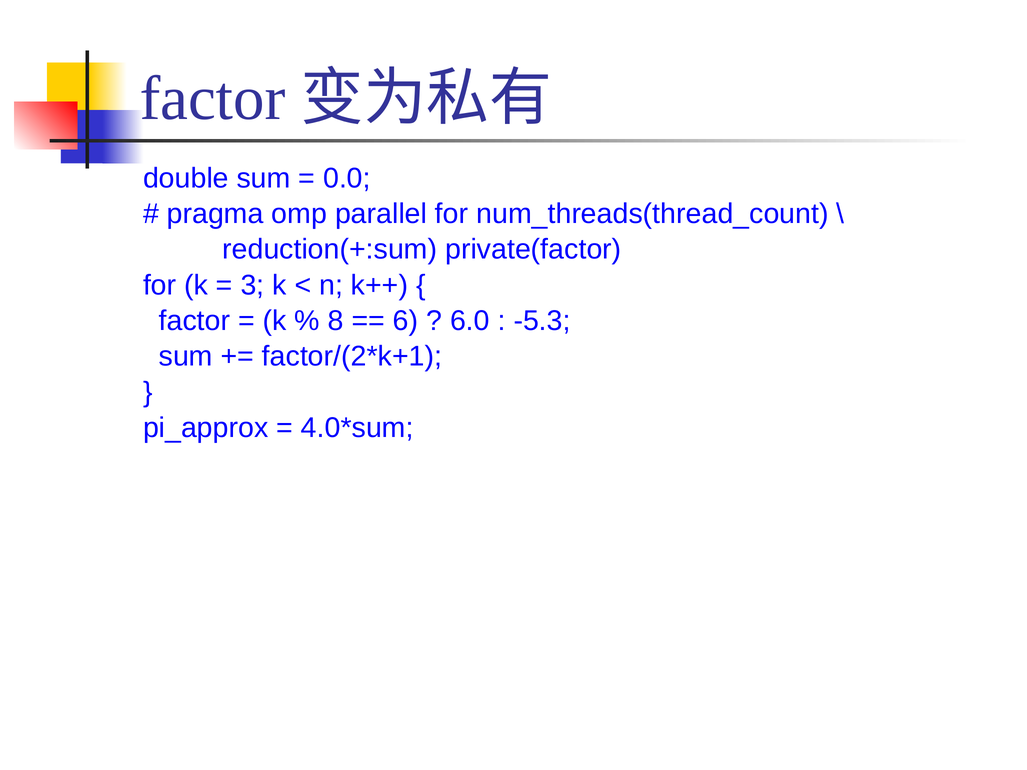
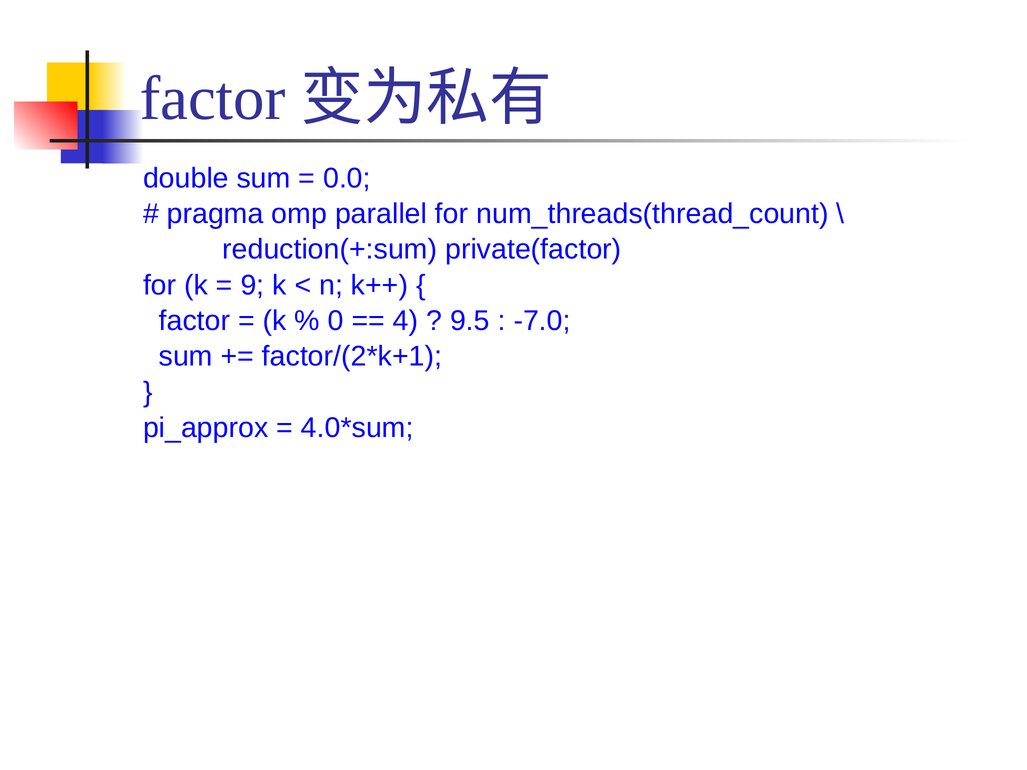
3: 3 -> 9
8: 8 -> 0
6: 6 -> 4
6.0: 6.0 -> 9.5
-5.3: -5.3 -> -7.0
